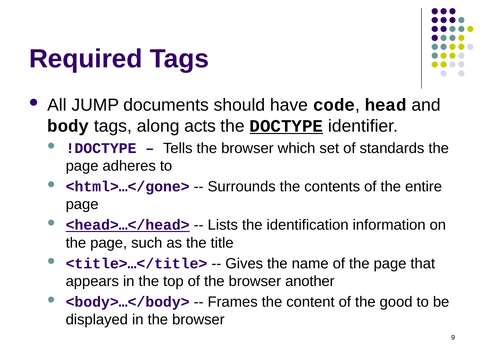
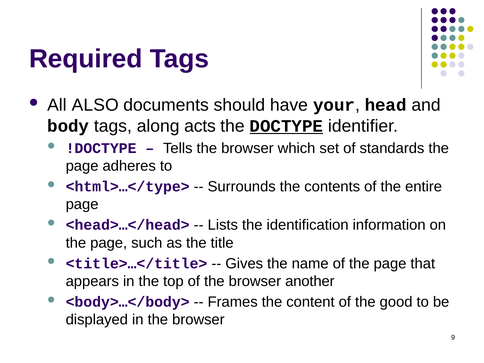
JUMP: JUMP -> ALSO
code: code -> your
<html>…</gone>: <html>…</gone> -> <html>…</type>
<head>…</head> underline: present -> none
